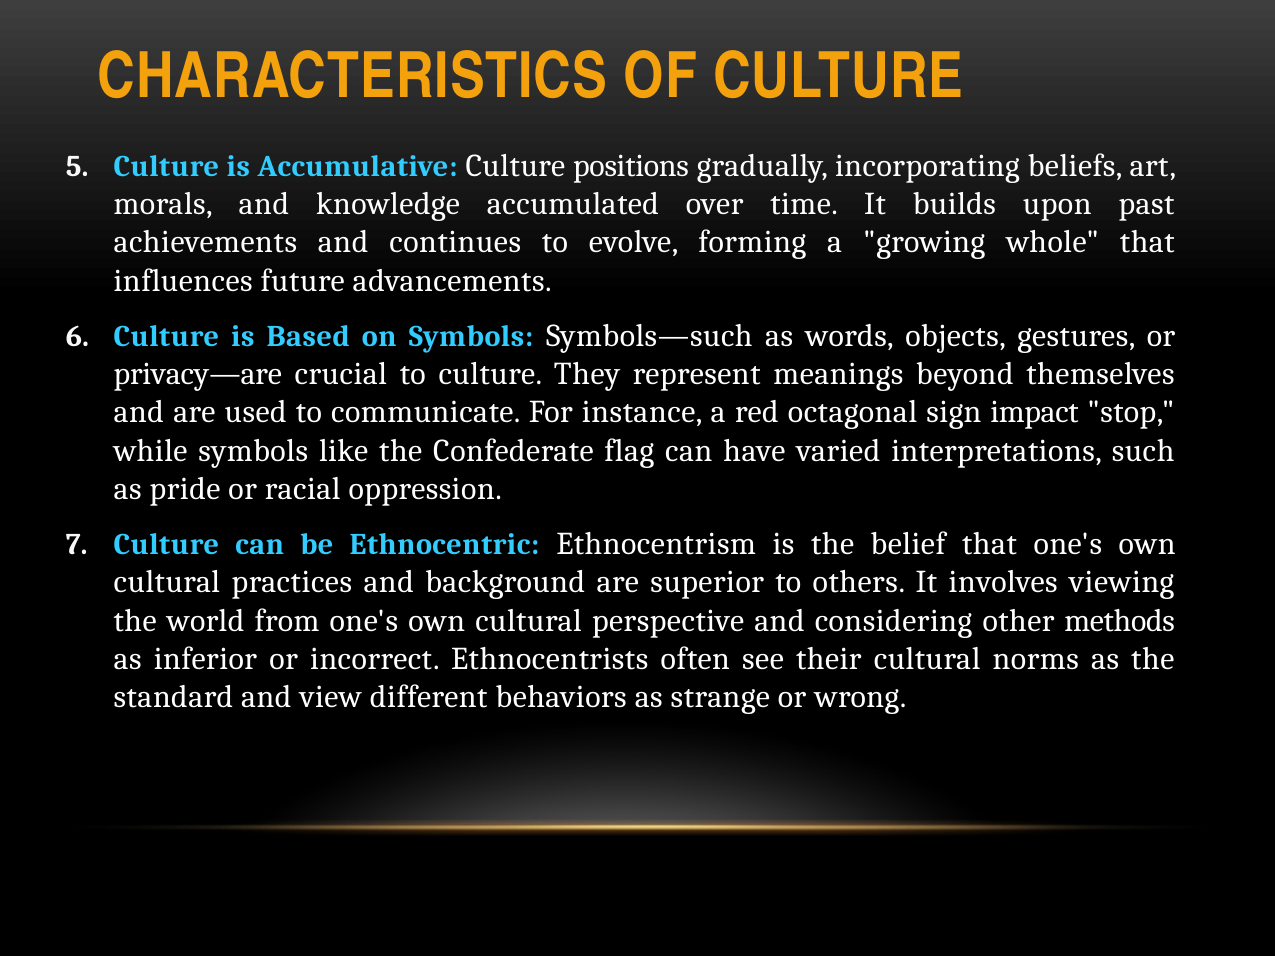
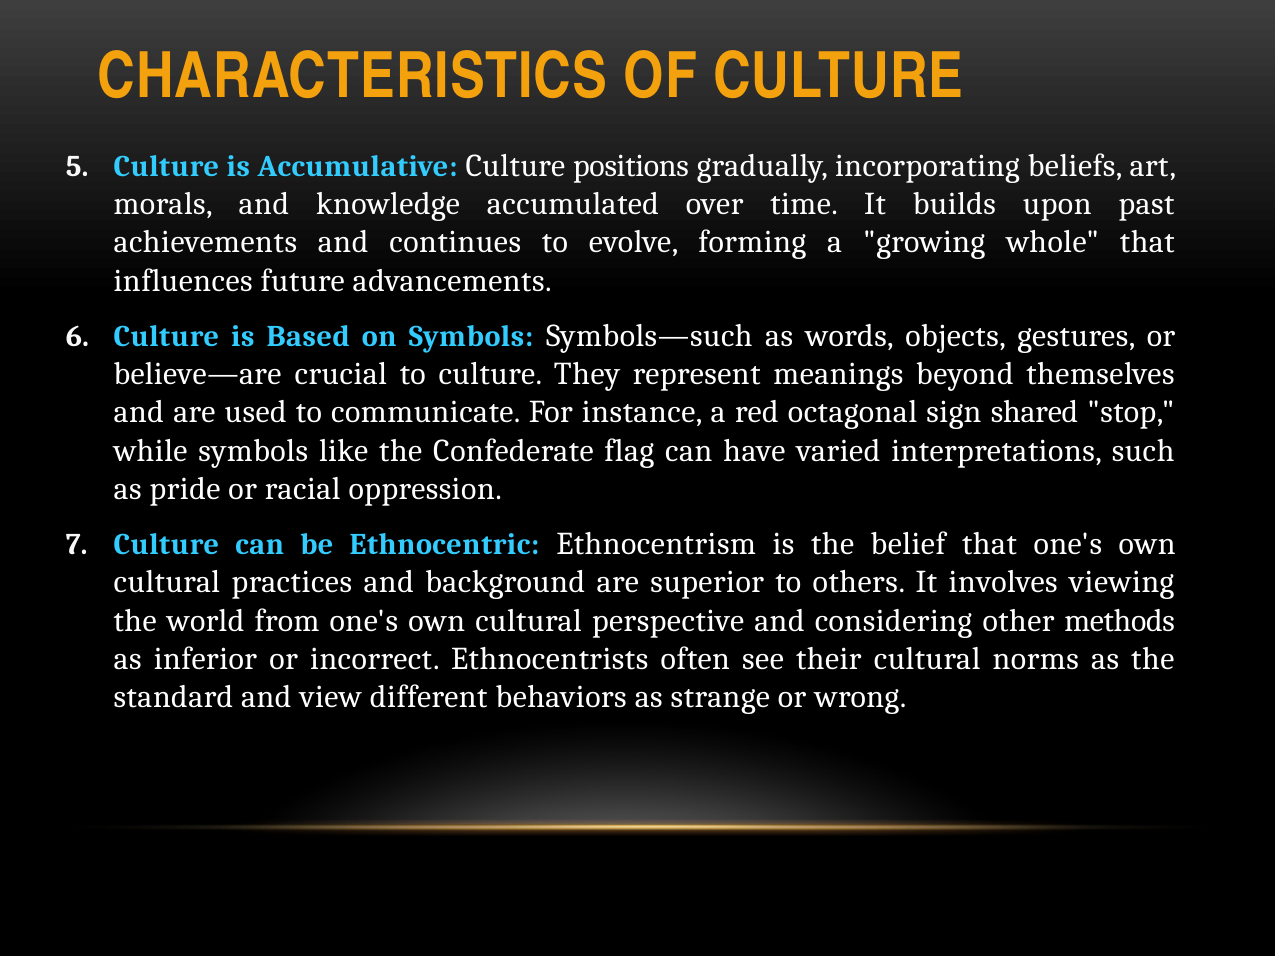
privacy—are: privacy—are -> believe—are
impact: impact -> shared
